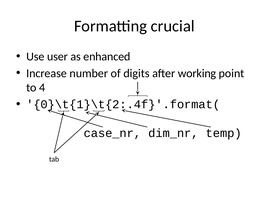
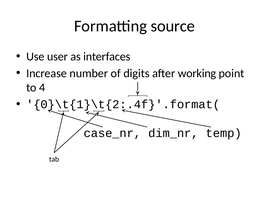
crucial: crucial -> source
enhanced: enhanced -> interfaces
